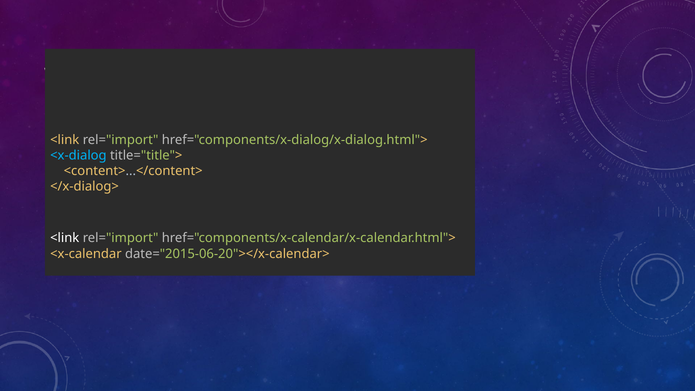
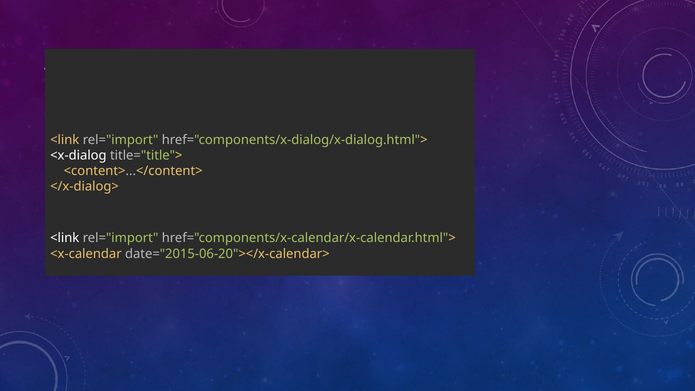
<x-dialog colour: light blue -> white
